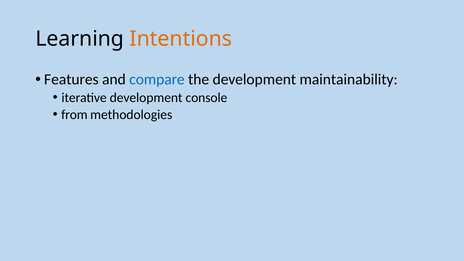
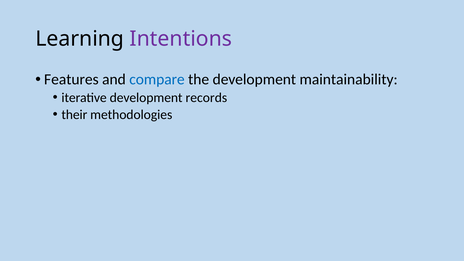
Intentions colour: orange -> purple
console: console -> records
from: from -> their
